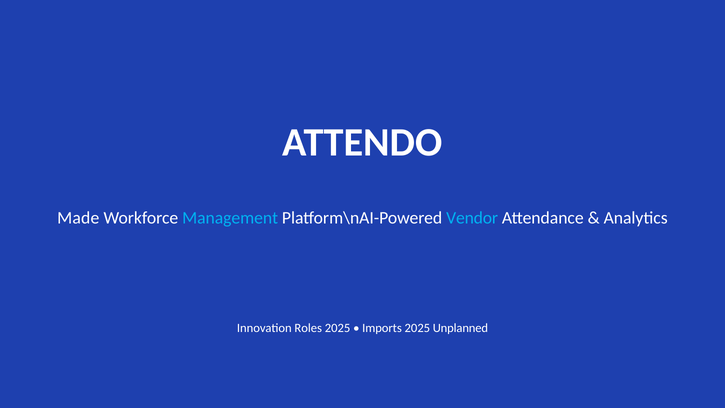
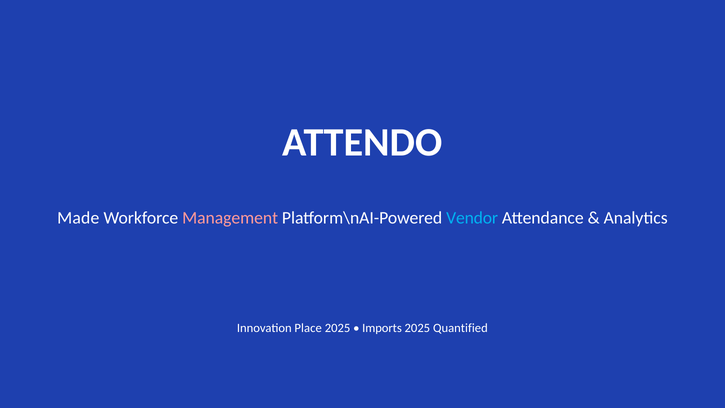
Management colour: light blue -> pink
Roles: Roles -> Place
Unplanned: Unplanned -> Quantified
